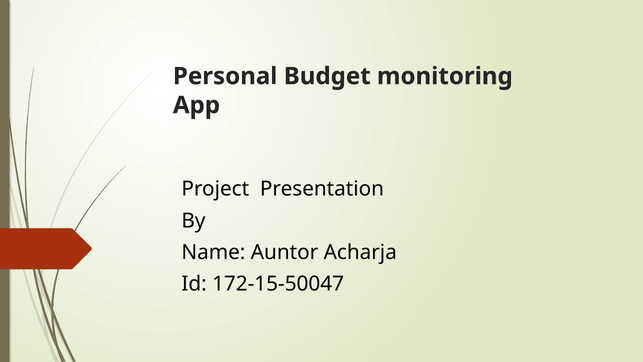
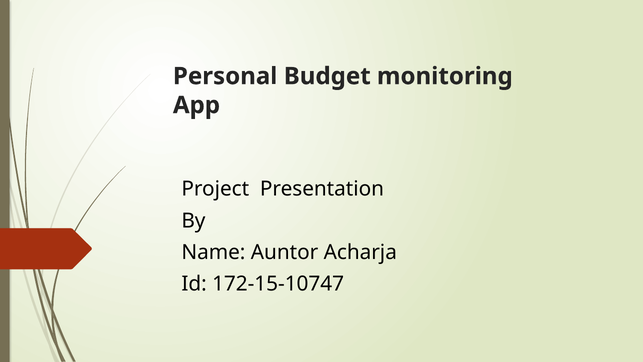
172-15-50047: 172-15-50047 -> 172-15-10747
